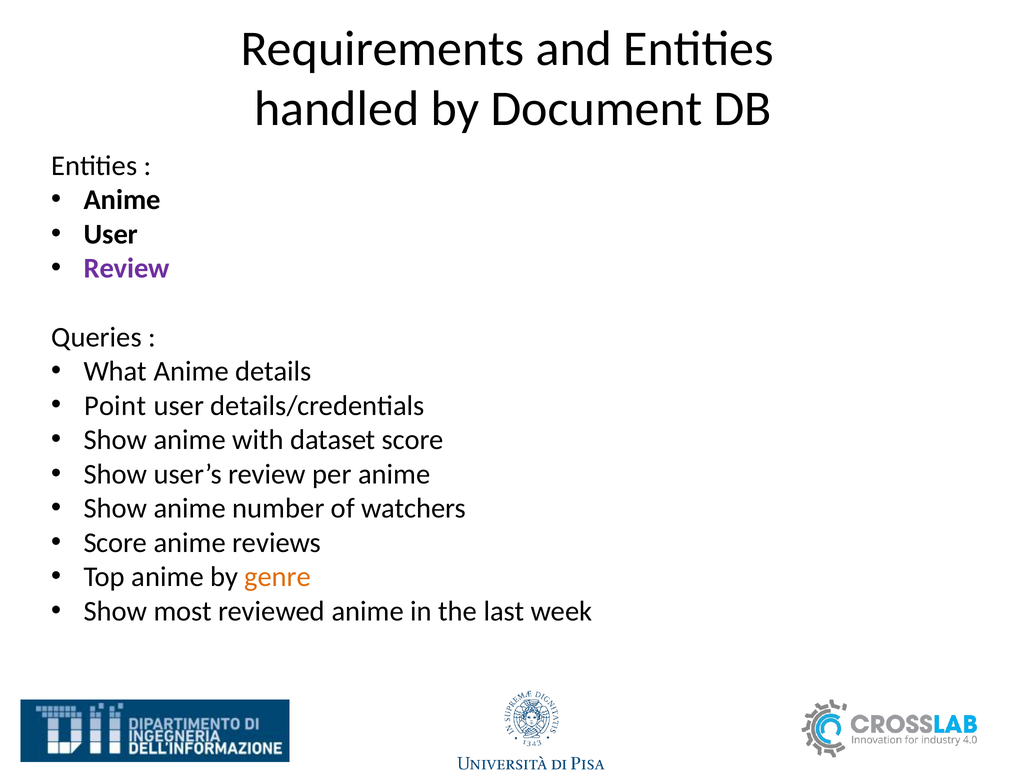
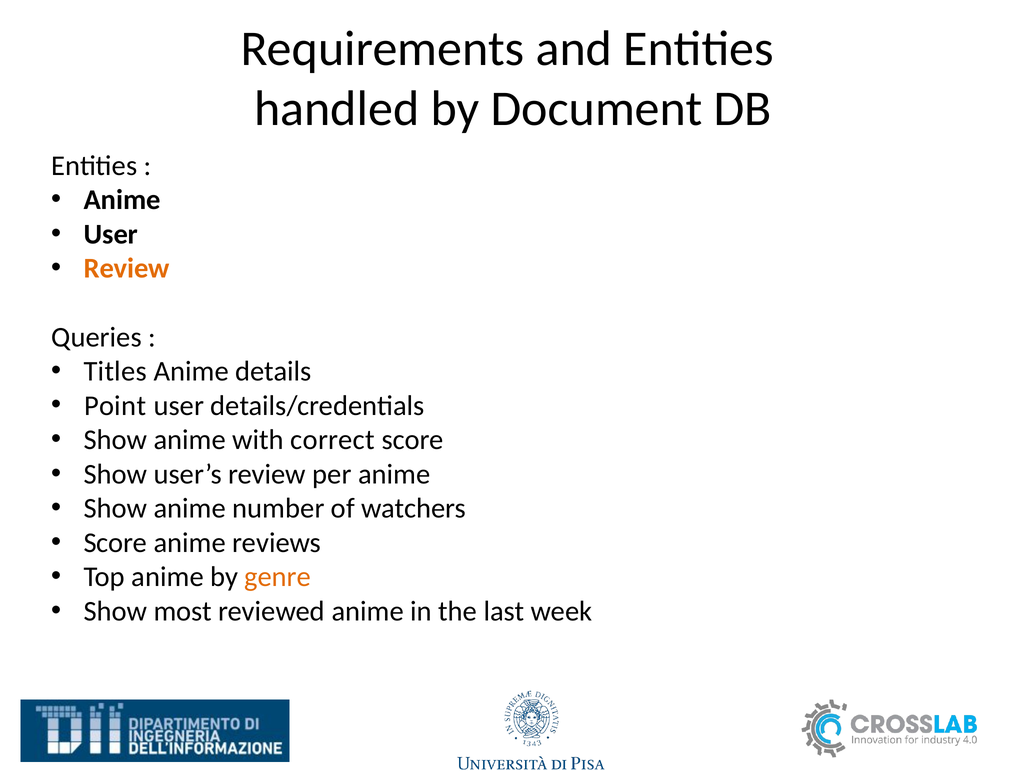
Review at (127, 269) colour: purple -> orange
What: What -> Titles
dataset: dataset -> correct
